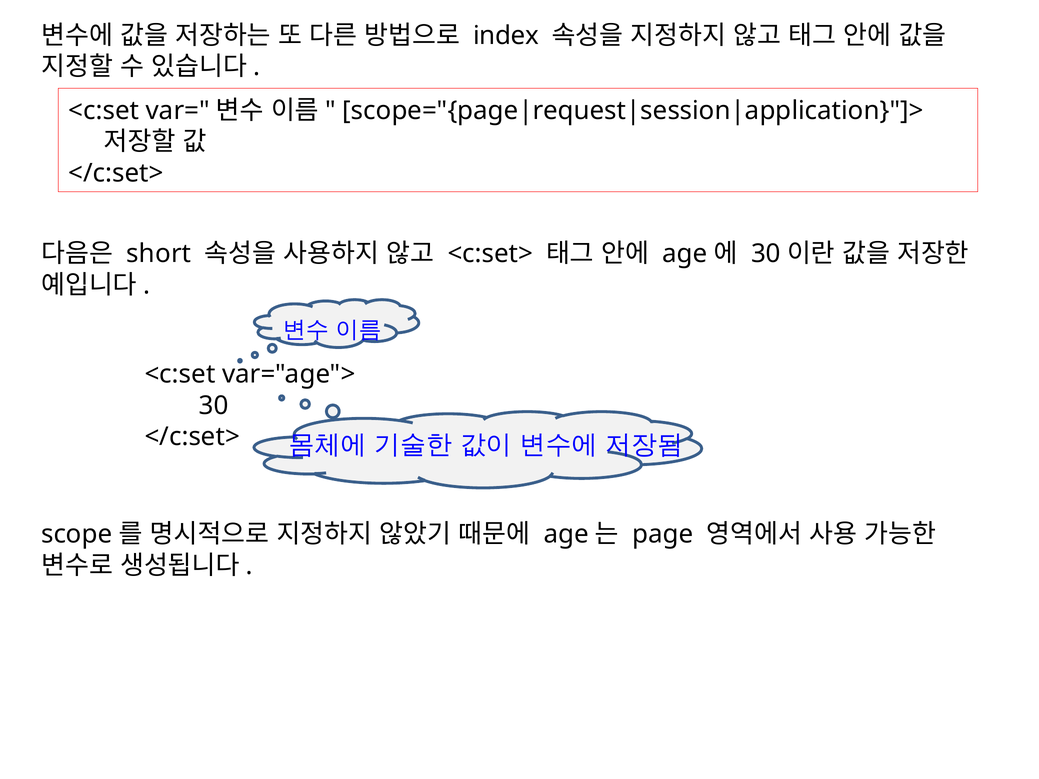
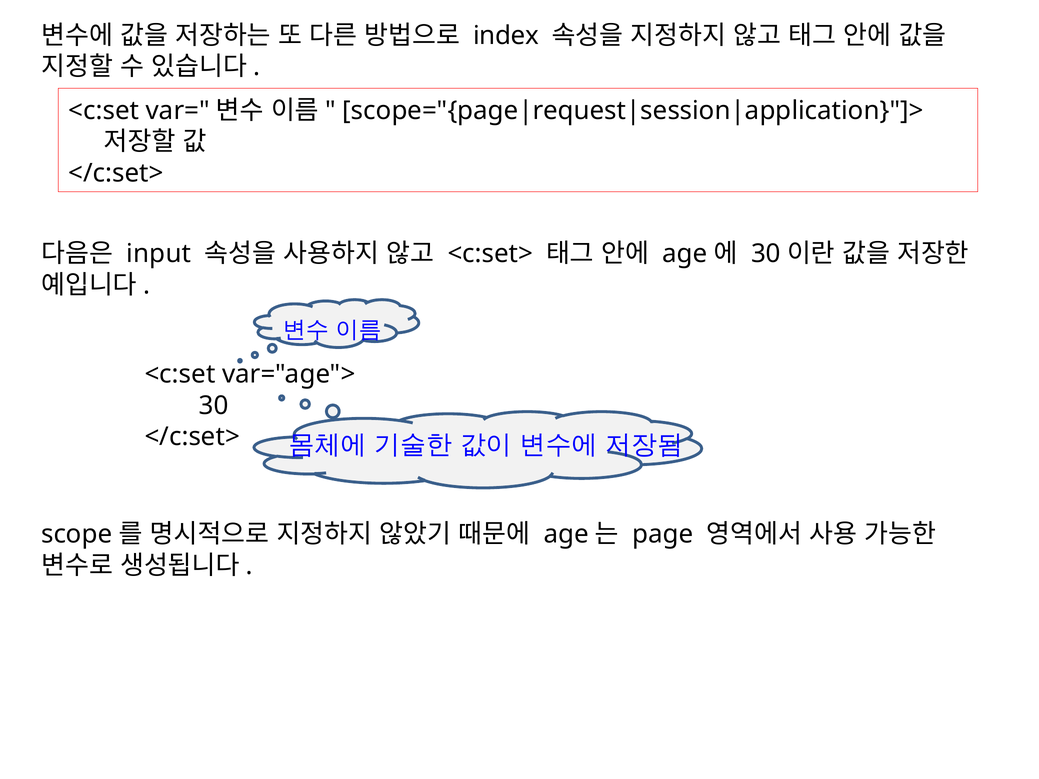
short: short -> input
